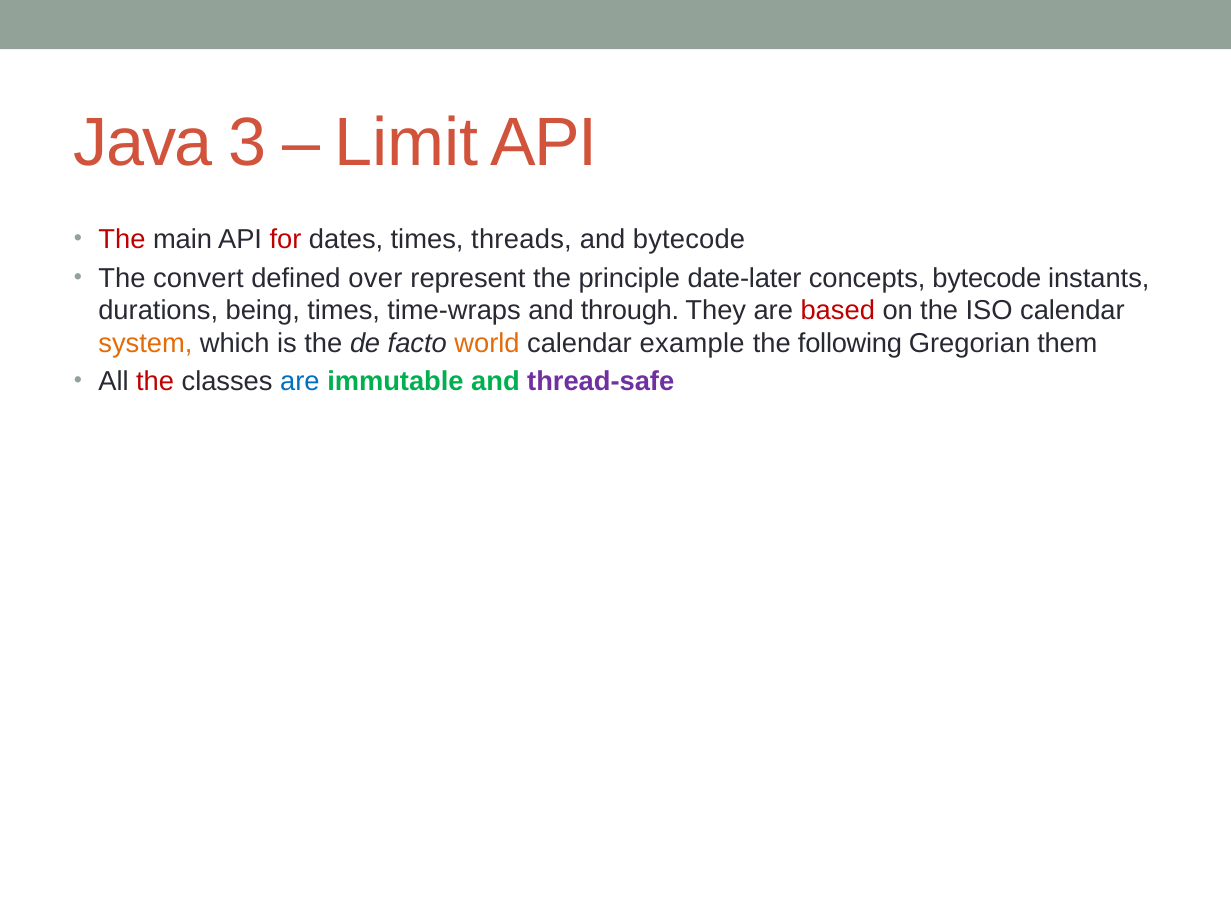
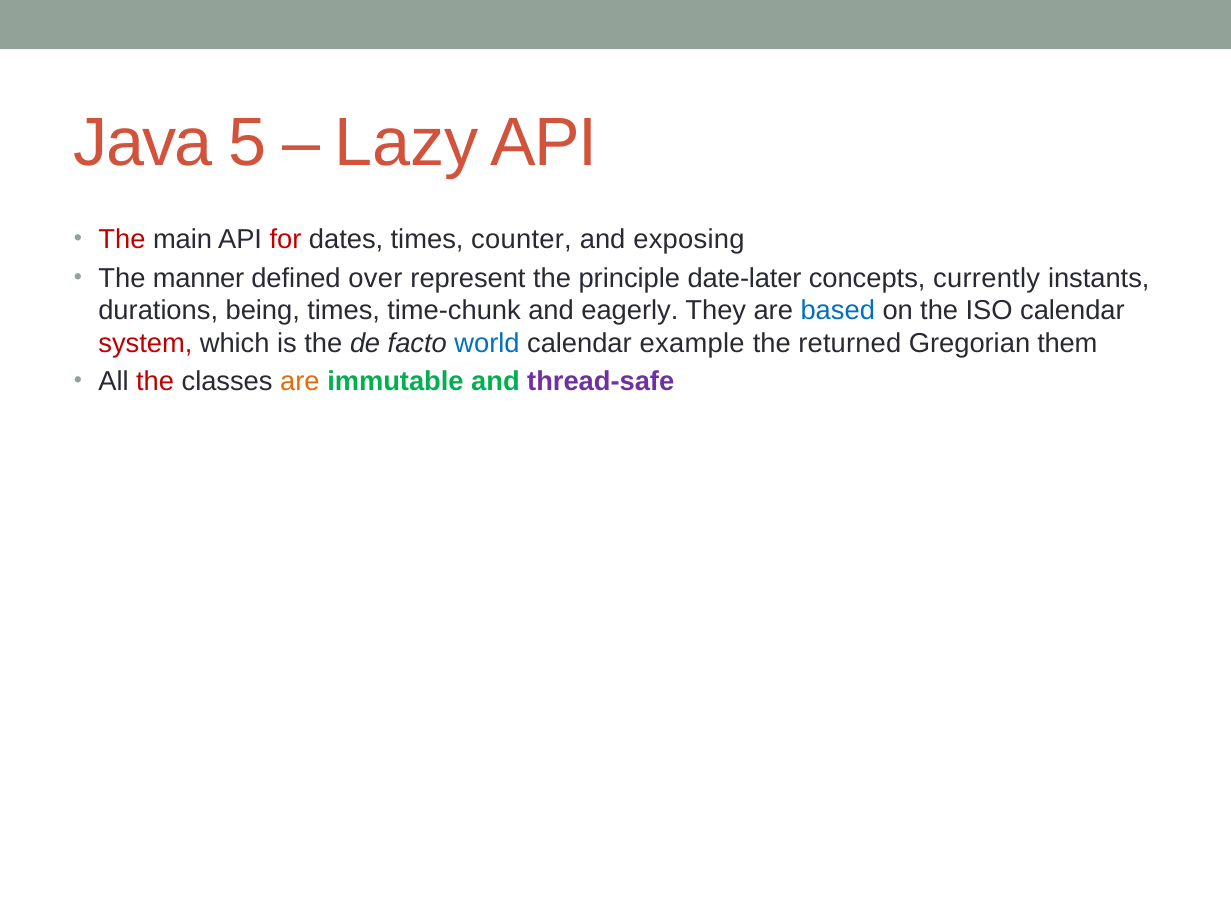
3: 3 -> 5
Limit: Limit -> Lazy
threads: threads -> counter
and bytecode: bytecode -> exposing
convert: convert -> manner
concepts bytecode: bytecode -> currently
time-wraps: time-wraps -> time-chunk
through: through -> eagerly
based colour: red -> blue
system colour: orange -> red
world colour: orange -> blue
following: following -> returned
are at (300, 382) colour: blue -> orange
